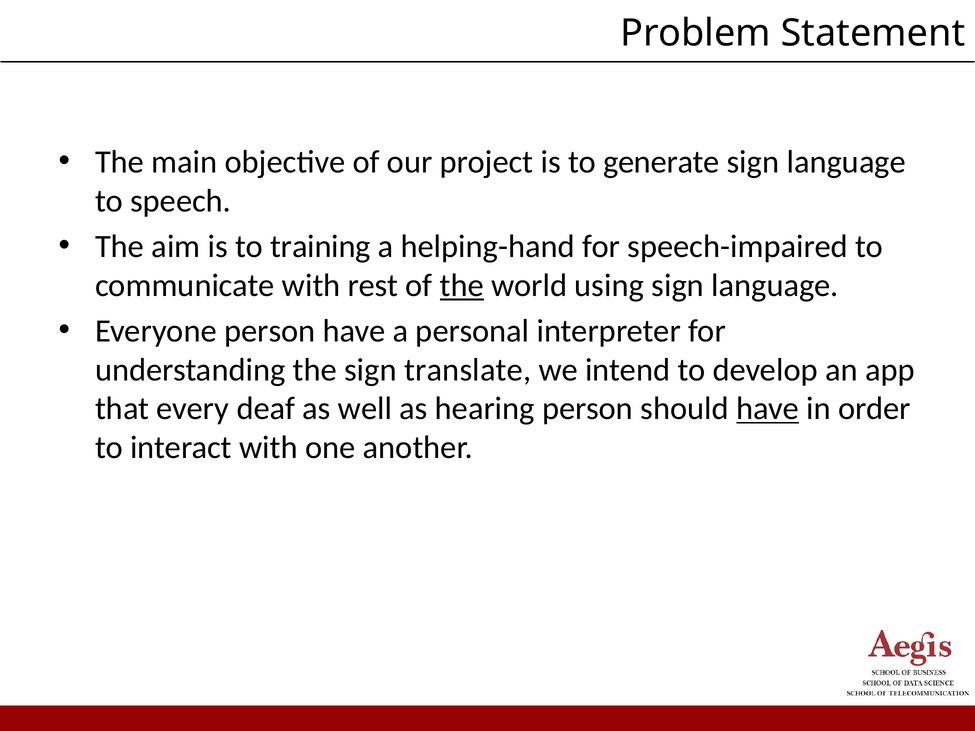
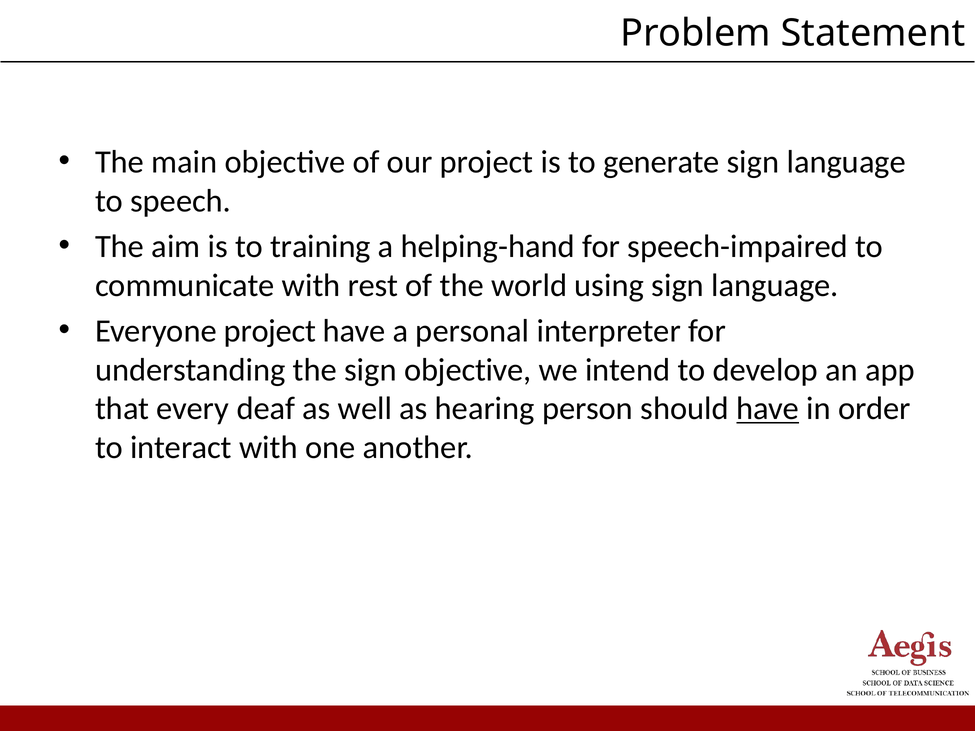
the at (462, 285) underline: present -> none
Everyone person: person -> project
sign translate: translate -> objective
